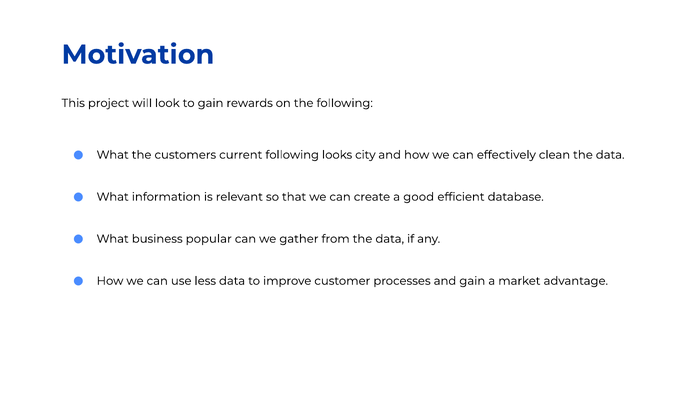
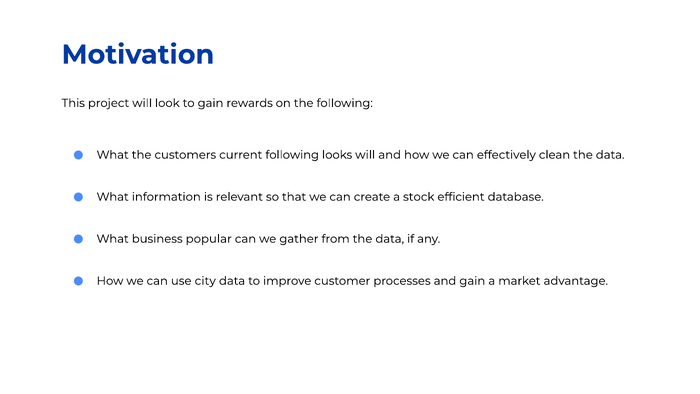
looks city: city -> will
good: good -> stock
less: less -> city
